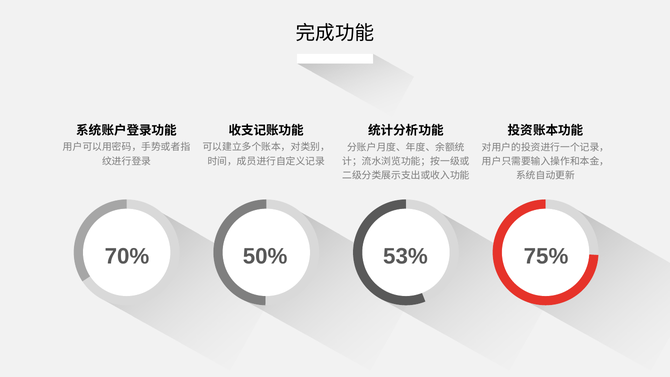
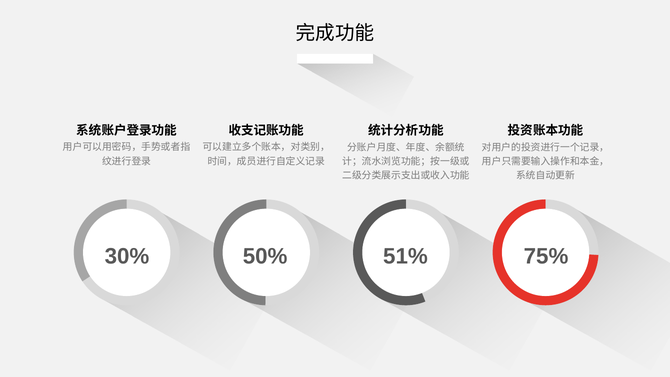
70%: 70% -> 30%
53%: 53% -> 51%
